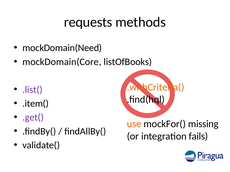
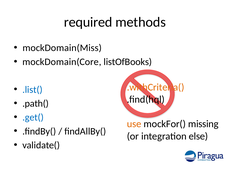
requests: requests -> required
mockDomain(Need: mockDomain(Need -> mockDomain(Miss
.list( colour: purple -> blue
.item(: .item( -> .path(
.get( colour: purple -> blue
fails: fails -> else
